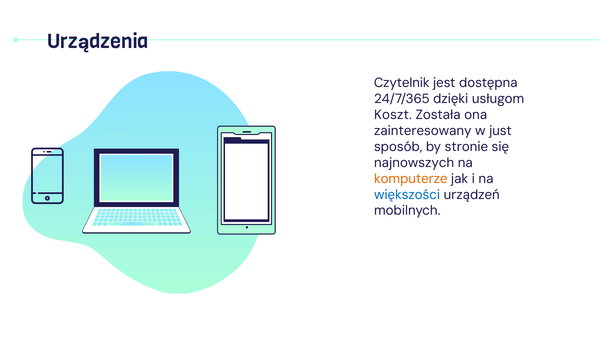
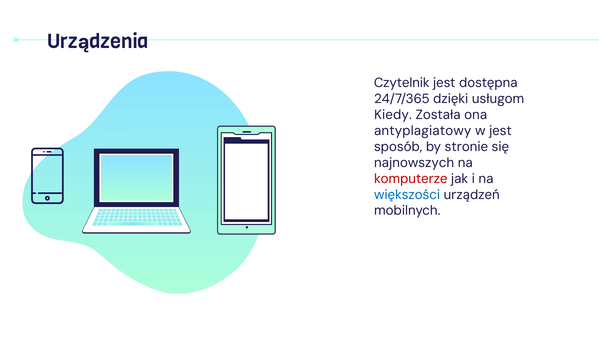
Koszt: Koszt -> Kiedy
zainteresowany: zainteresowany -> antyplagiatowy
w just: just -> jest
komputerze colour: orange -> red
